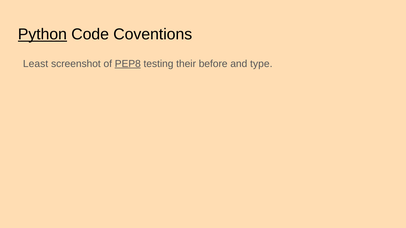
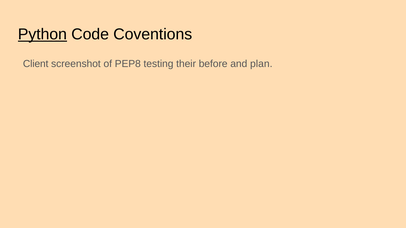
Least: Least -> Client
PEP8 underline: present -> none
type: type -> plan
